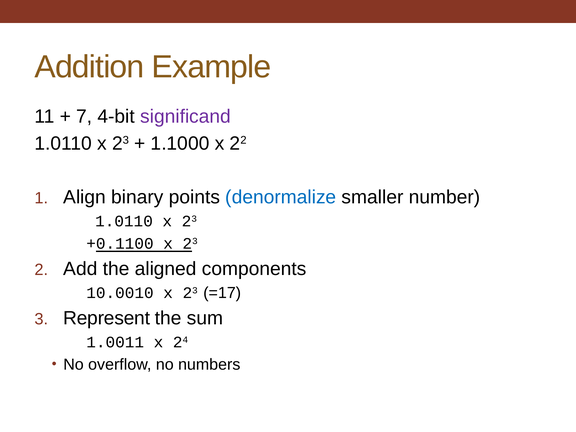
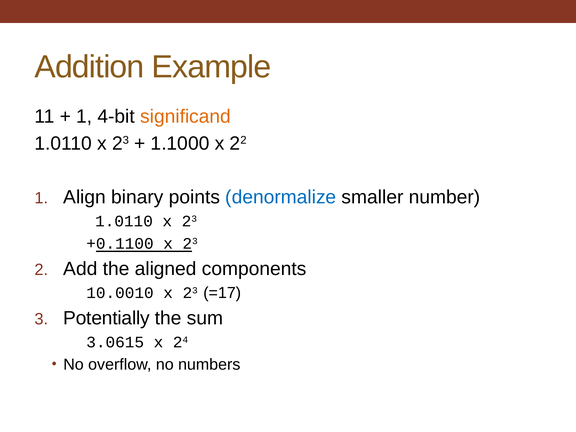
7 at (84, 116): 7 -> 1
significand colour: purple -> orange
Represent: Represent -> Potentially
1.0011: 1.0011 -> 3.0615
